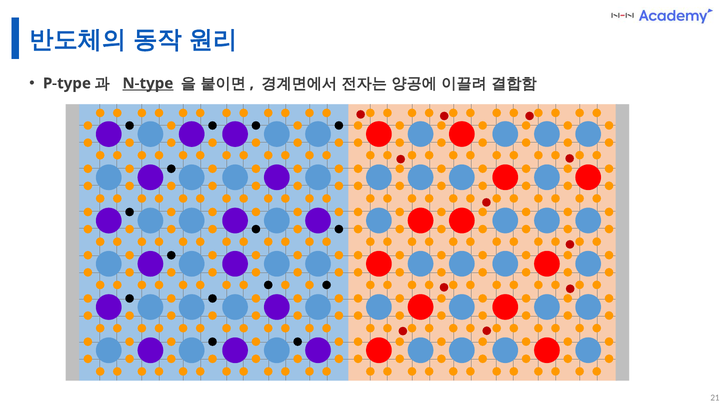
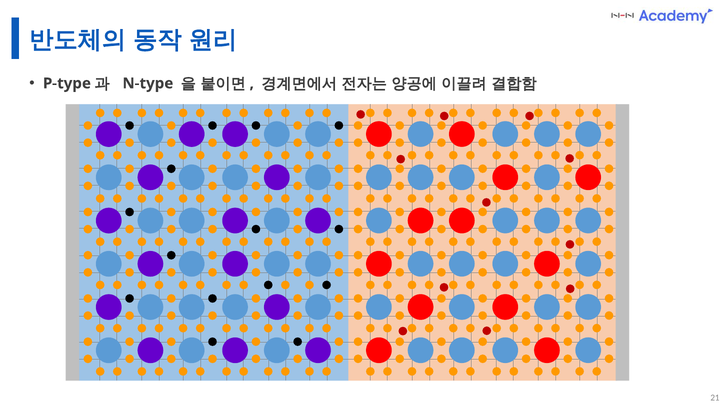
N-type underline: present -> none
